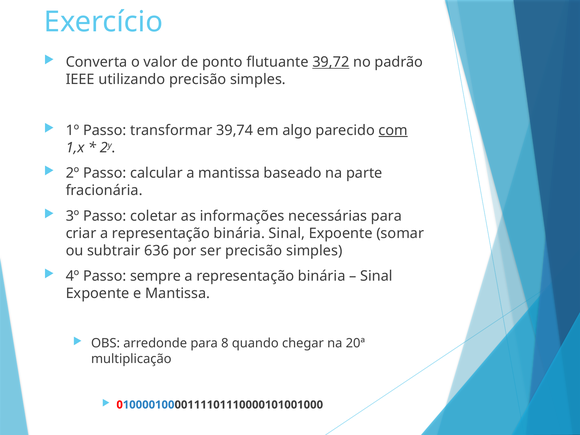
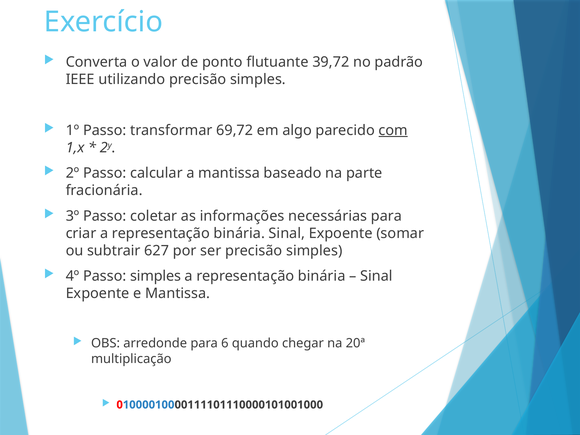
39,72 underline: present -> none
39,74: 39,74 -> 69,72
636: 636 -> 627
Passo sempre: sempre -> simples
8: 8 -> 6
